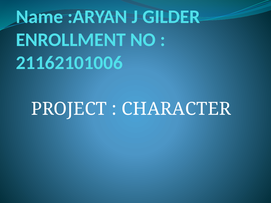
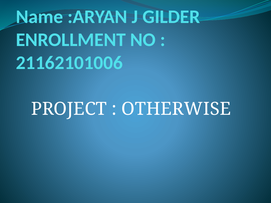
CHARACTER: CHARACTER -> OTHERWISE
